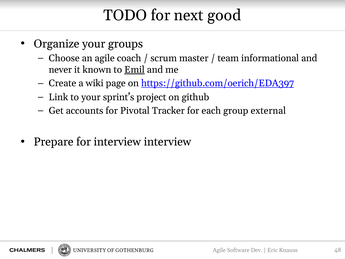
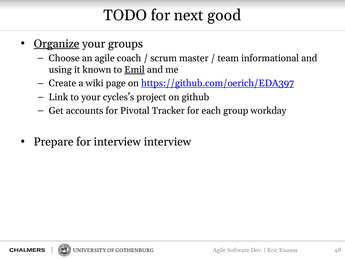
Organize underline: none -> present
never: never -> using
sprint’s: sprint’s -> cycles’s
external: external -> workday
